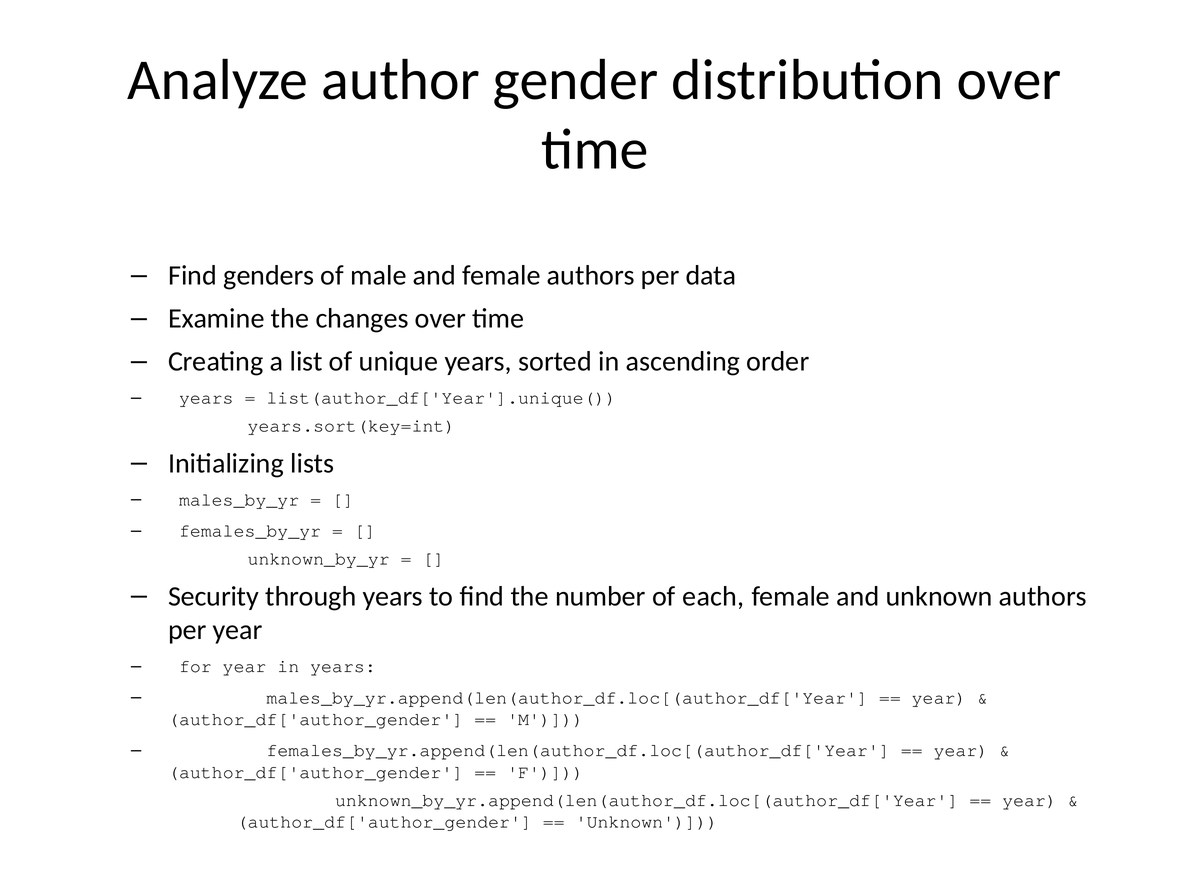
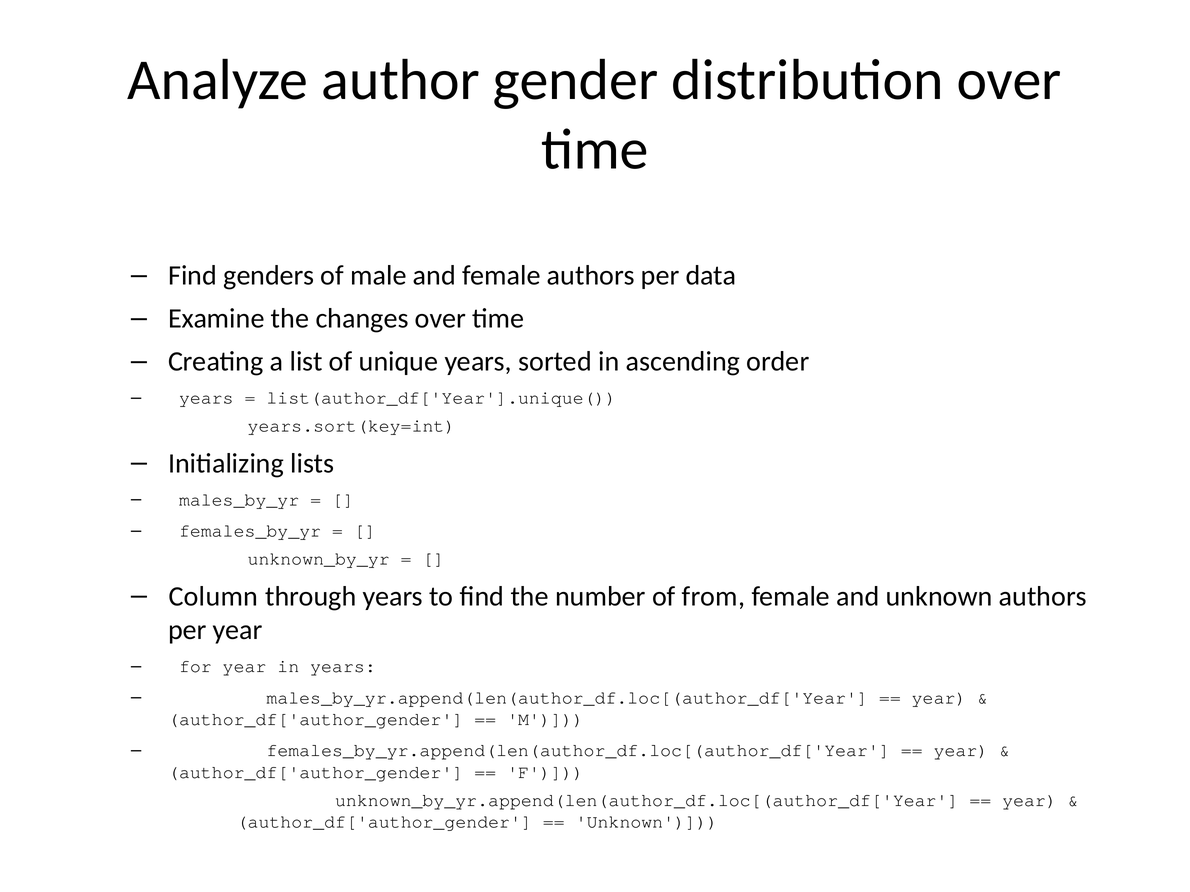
Security: Security -> Column
each: each -> from
